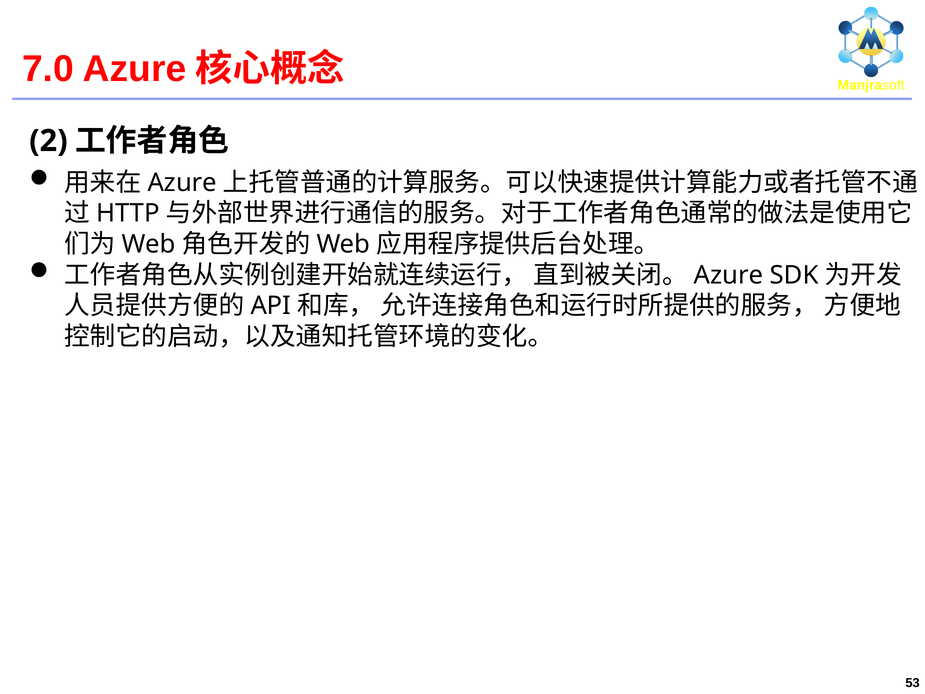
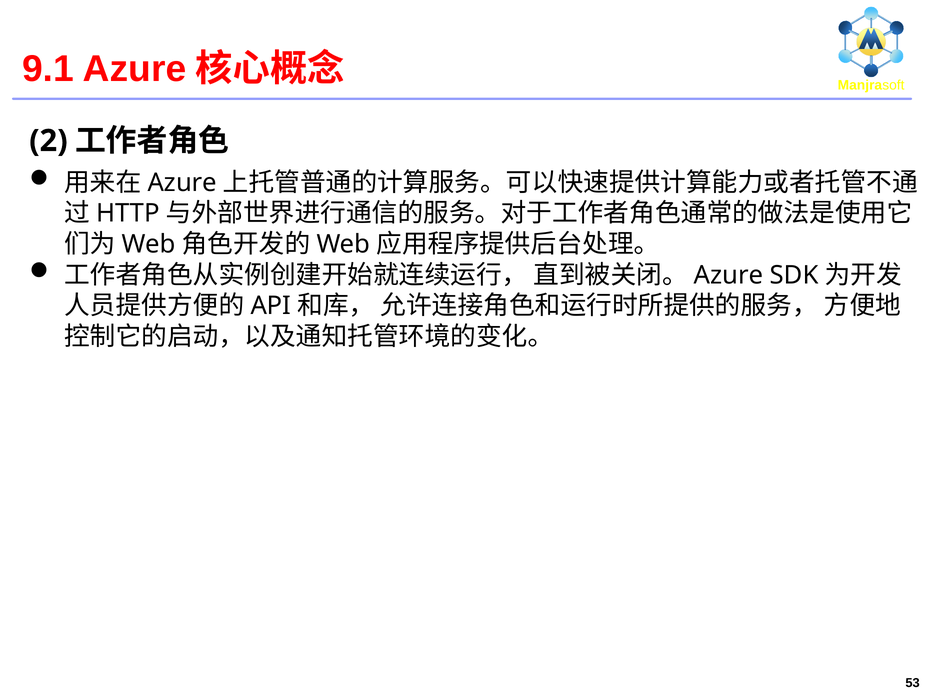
7.0: 7.0 -> 9.1
